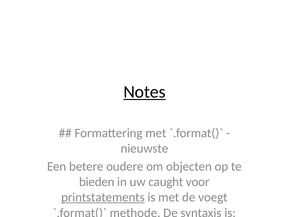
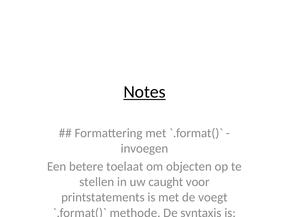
nieuwste: nieuwste -> invoegen
oudere: oudere -> toelaat
bieden: bieden -> stellen
printstatements underline: present -> none
